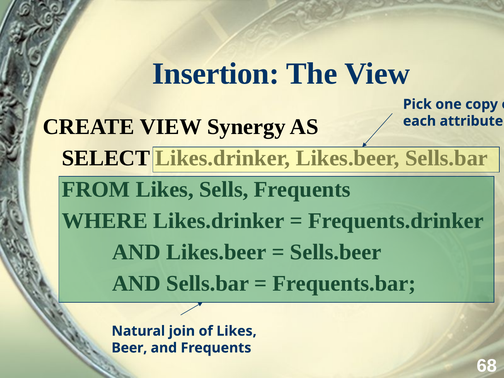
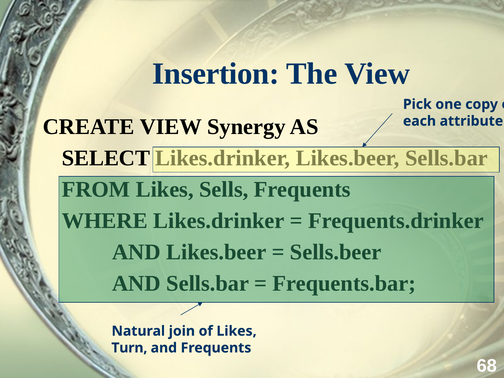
Beer: Beer -> Turn
